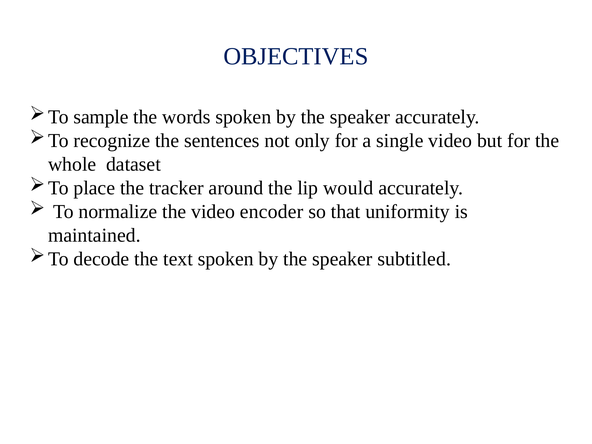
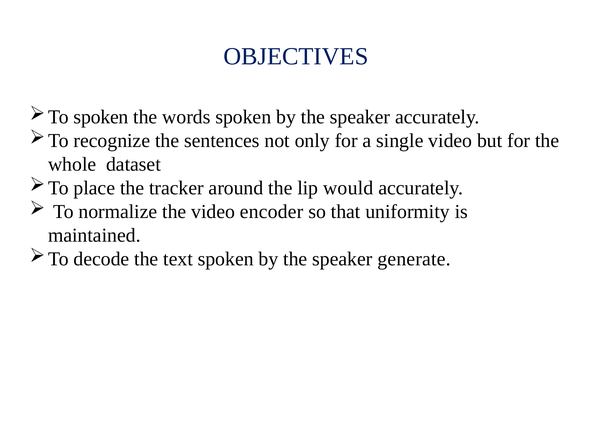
sample at (101, 117): sample -> spoken
subtitled: subtitled -> generate
